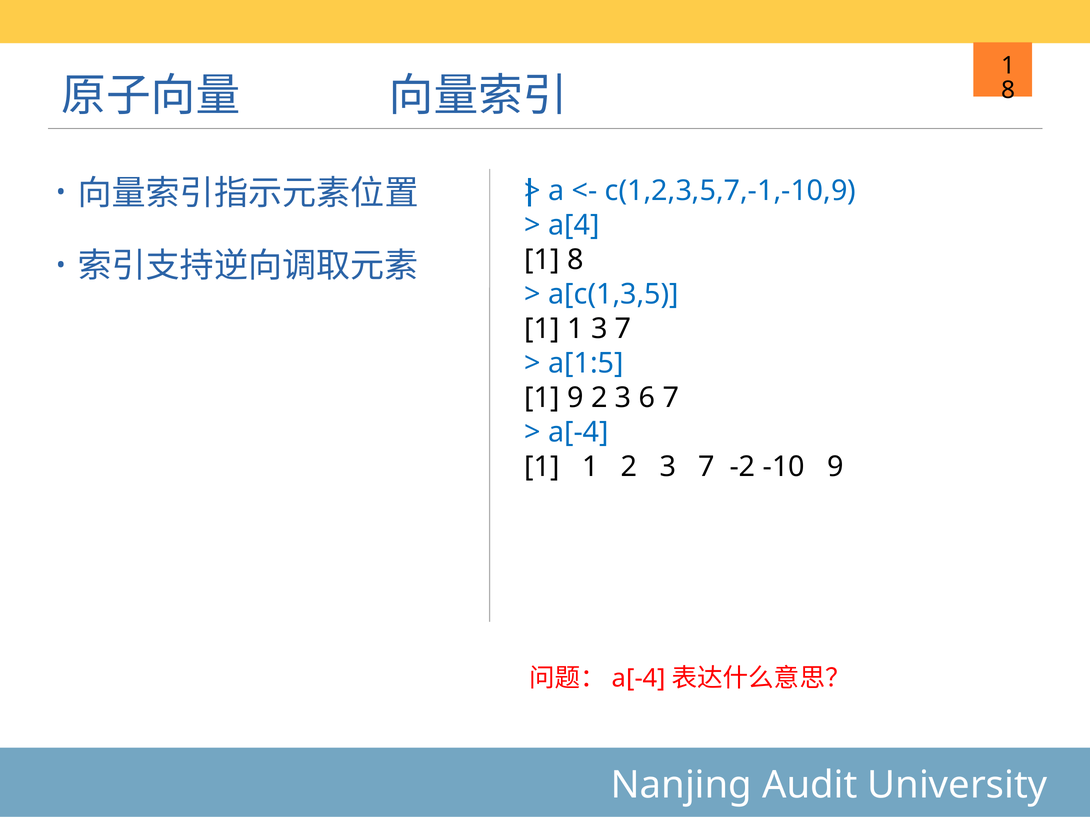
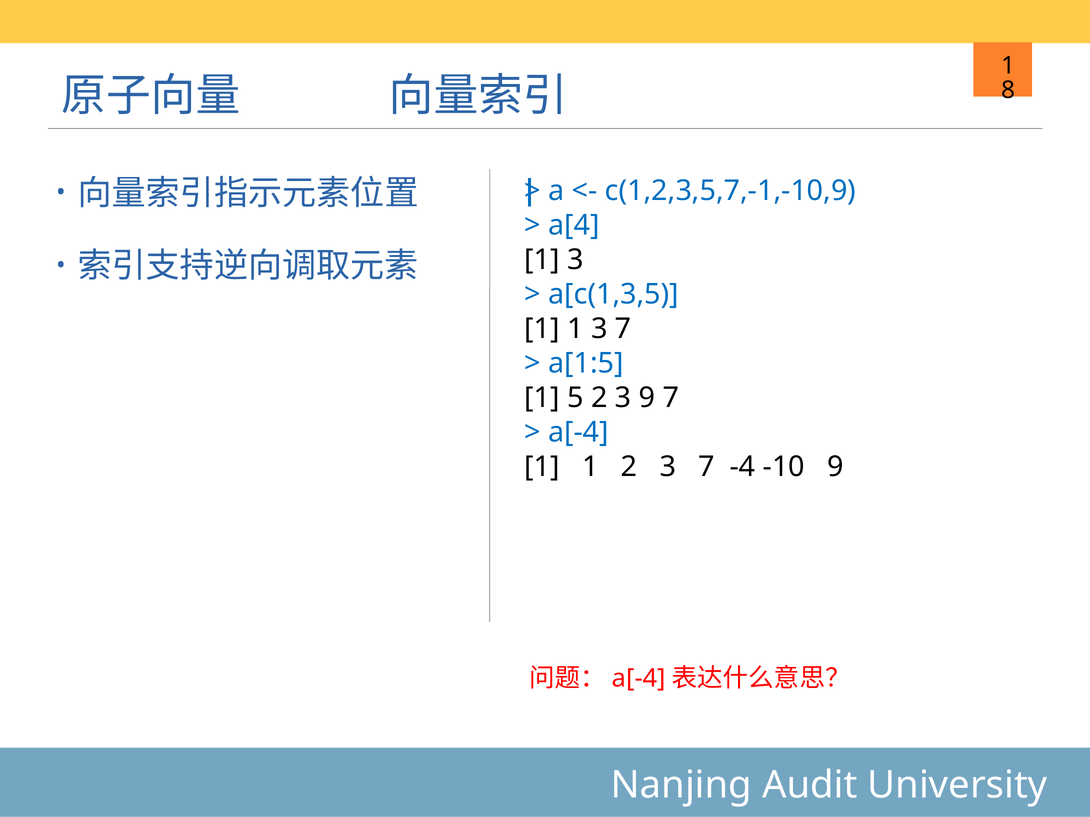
8 at (575, 260): 8 -> 3
1 9: 9 -> 5
3 6: 6 -> 9
-2: -2 -> -4
